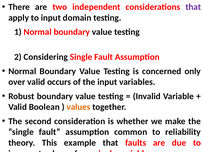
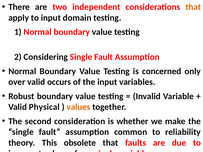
that at (193, 7) colour: purple -> orange
Boolean: Boolean -> Physical
example: example -> obsolete
